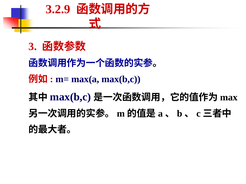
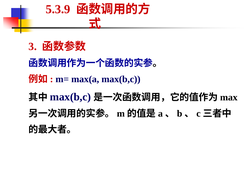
3.2.9: 3.2.9 -> 5.3.9
